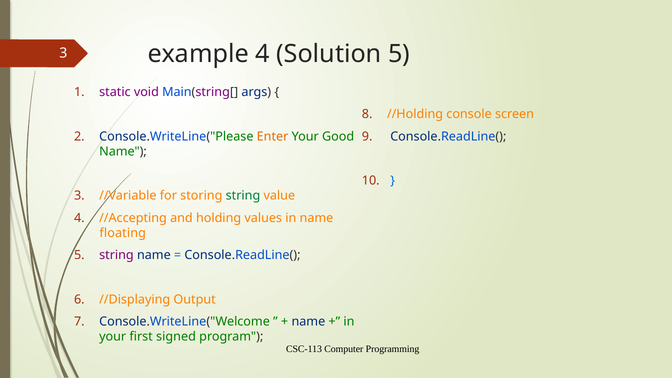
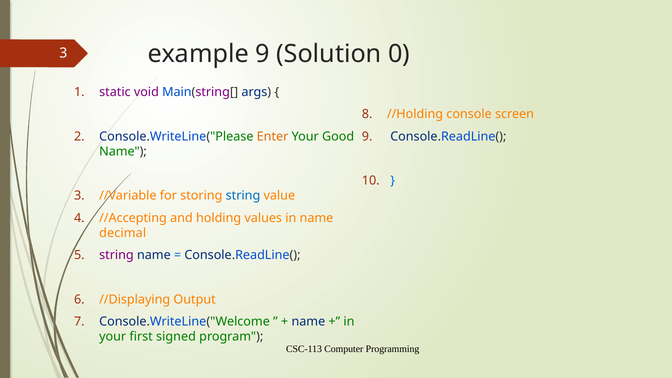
example 4: 4 -> 9
Solution 5: 5 -> 0
string at (243, 196) colour: green -> blue
floating: floating -> decimal
